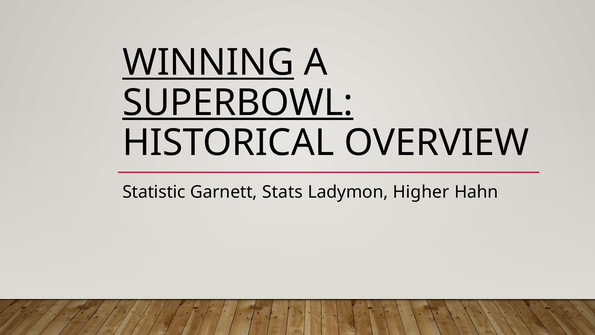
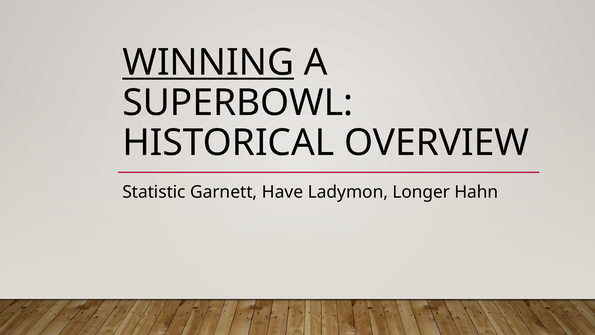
SUPERBOWL underline: present -> none
Stats: Stats -> Have
Higher: Higher -> Longer
